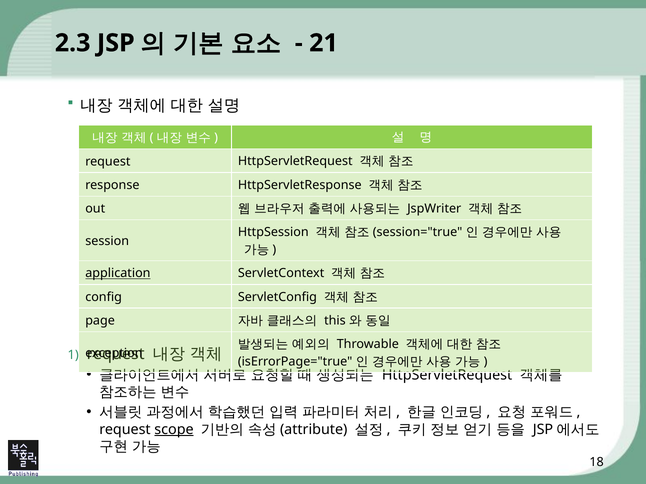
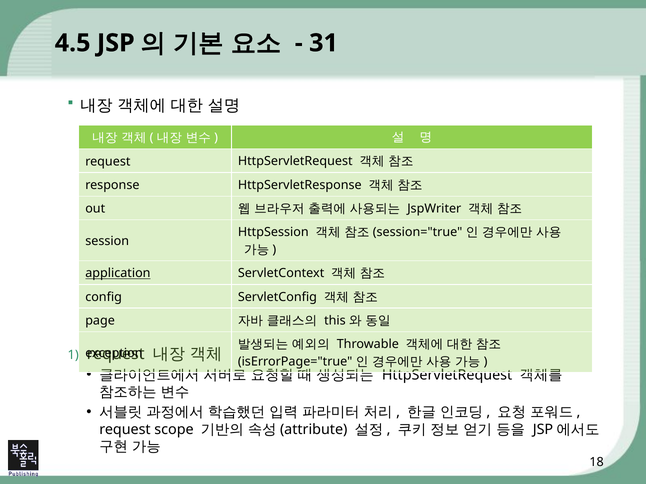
2.3: 2.3 -> 4.5
21: 21 -> 31
scope underline: present -> none
